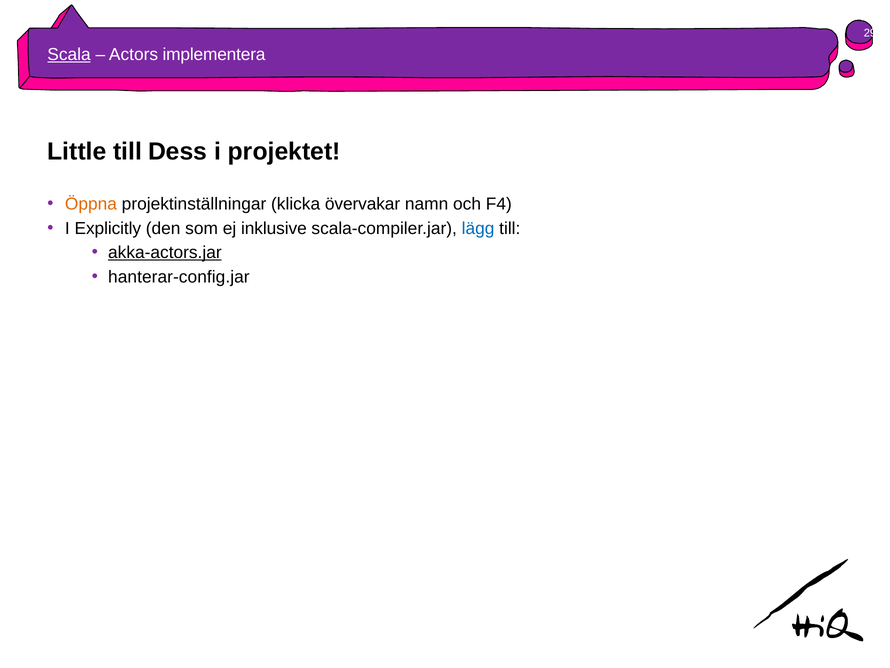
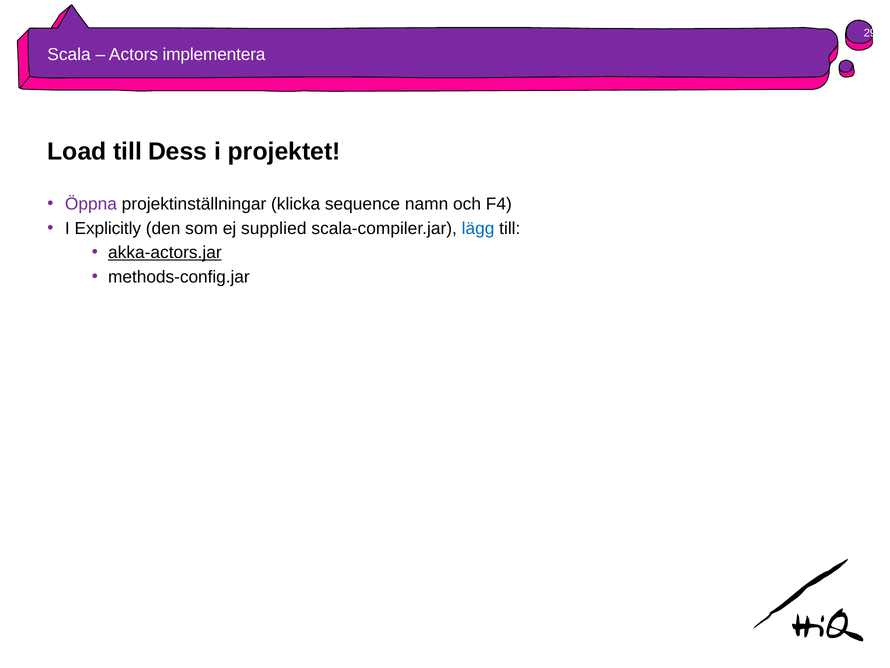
Scala underline: present -> none
Little: Little -> Load
Öppna colour: orange -> purple
övervakar: övervakar -> sequence
inklusive: inklusive -> supplied
hanterar-config.jar: hanterar-config.jar -> methods-config.jar
